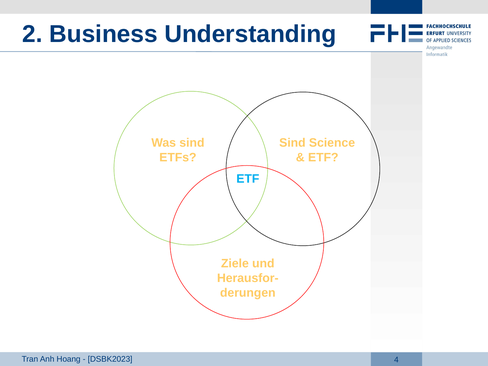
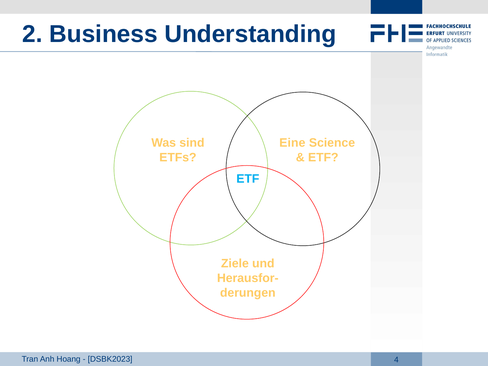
Sind at (292, 143): Sind -> Eine
